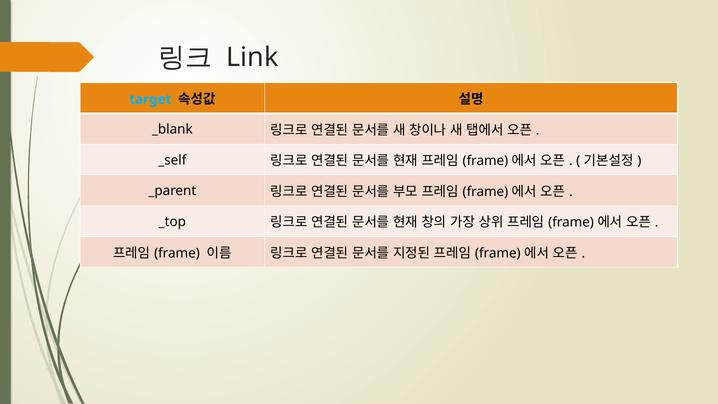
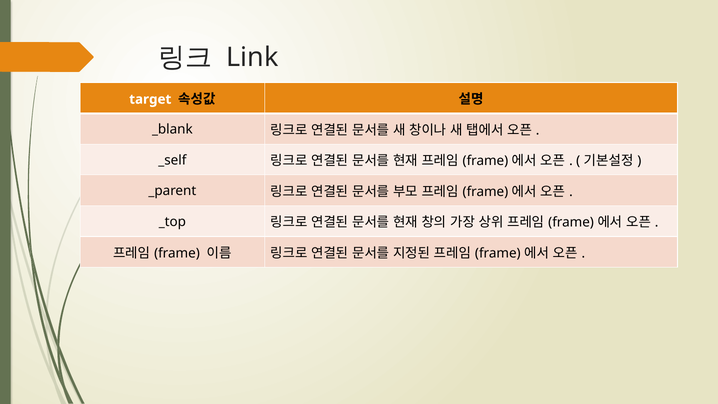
target colour: light blue -> white
